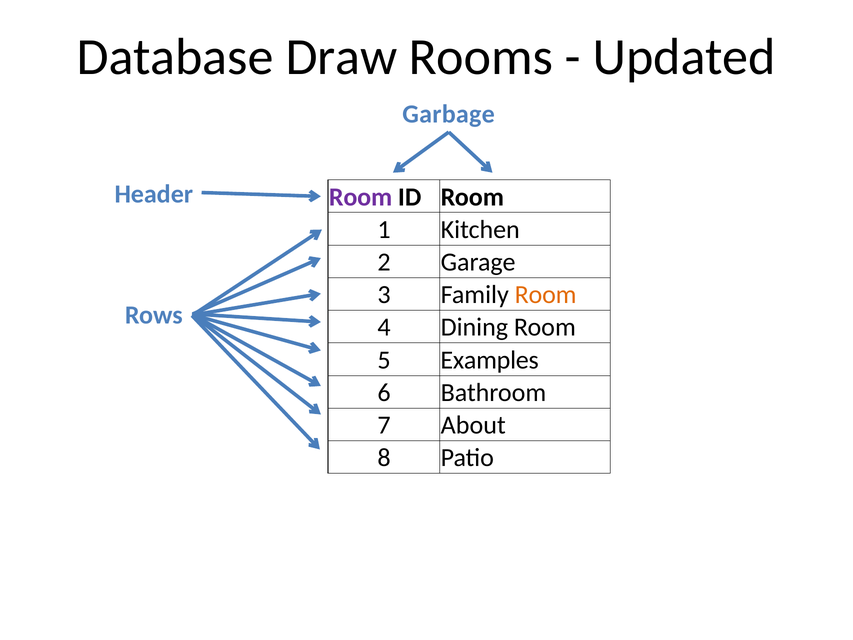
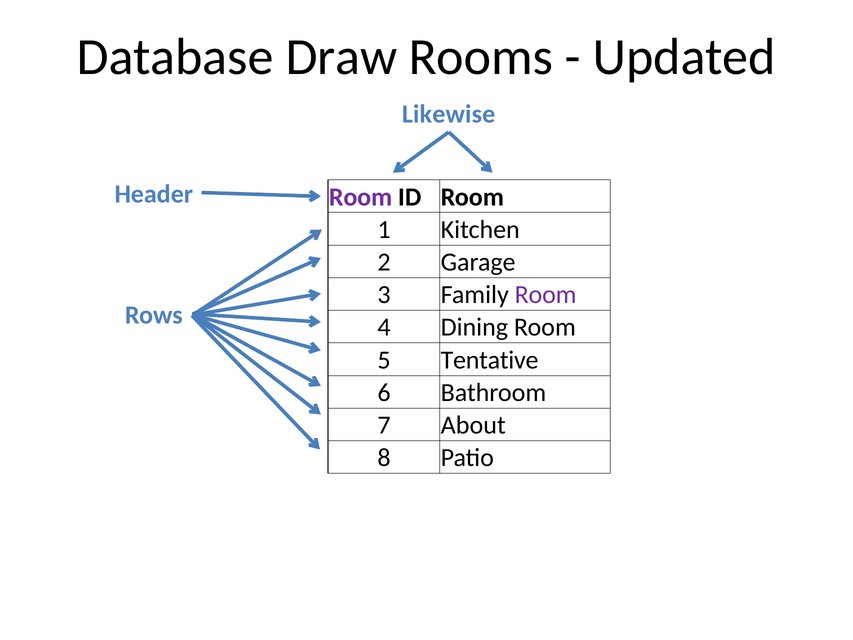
Garbage: Garbage -> Likewise
Room at (546, 295) colour: orange -> purple
Examples: Examples -> Tentative
